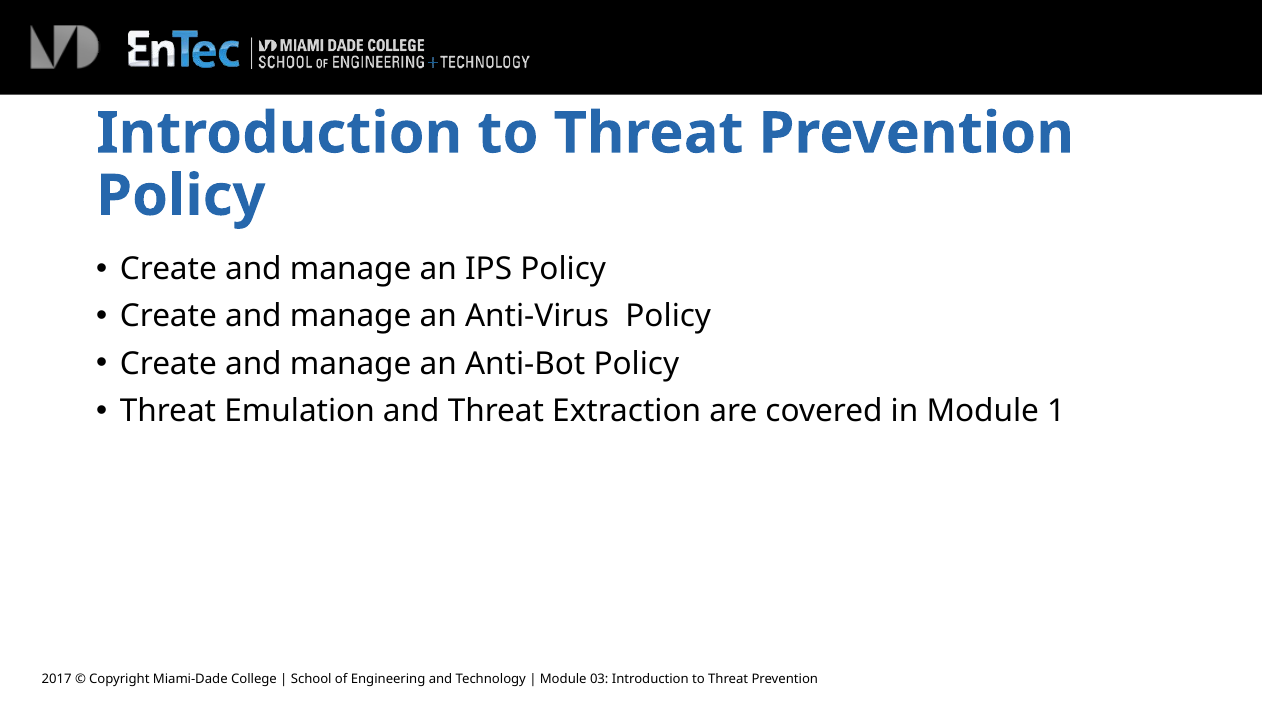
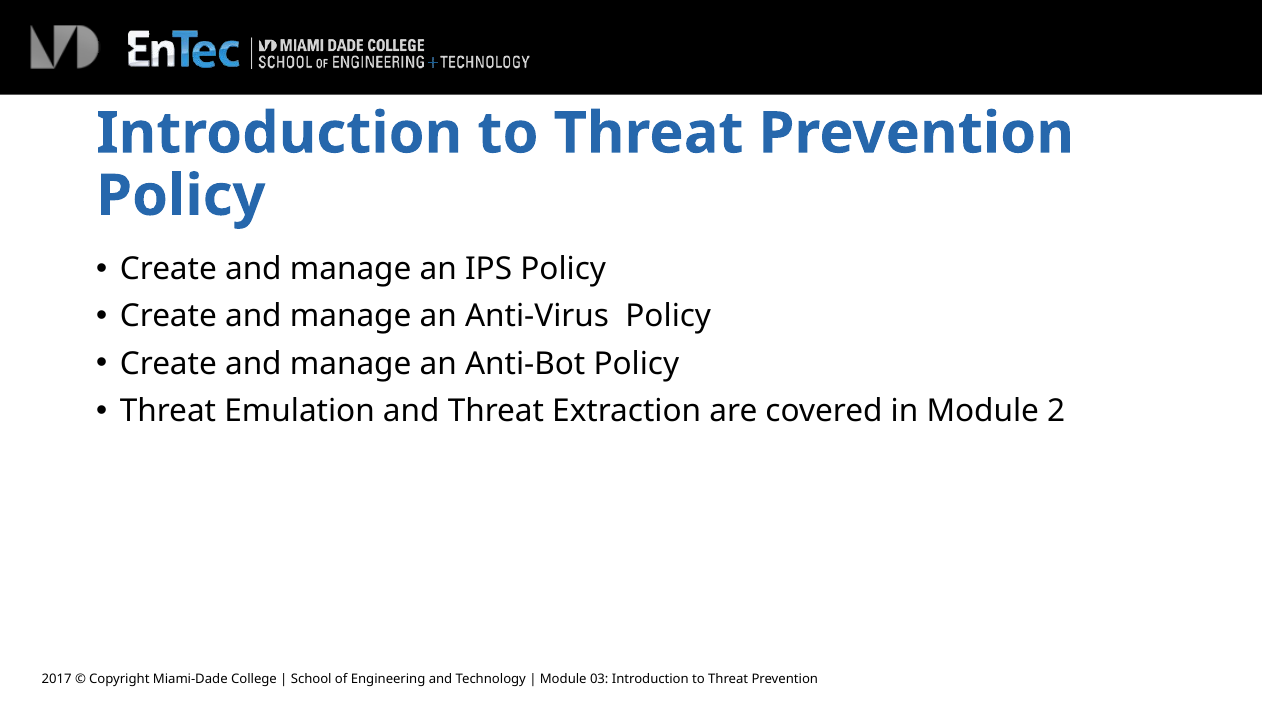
1: 1 -> 2
